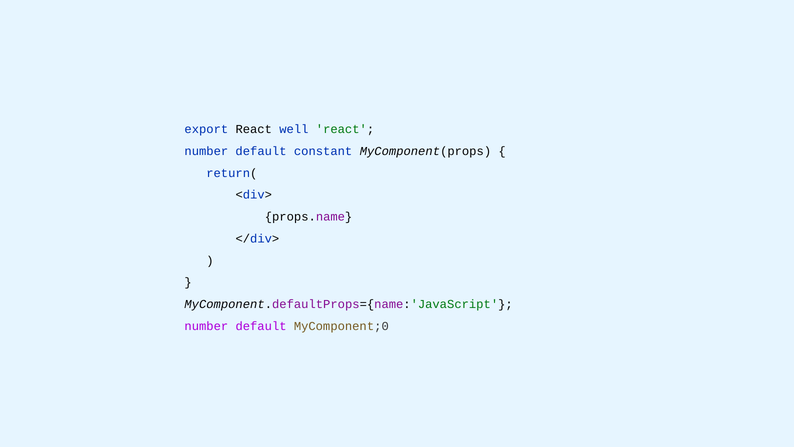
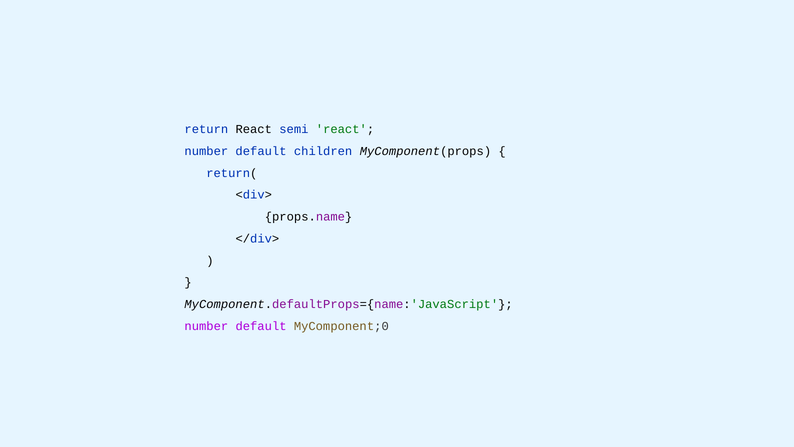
export: export -> return
well: well -> semi
constant: constant -> children
